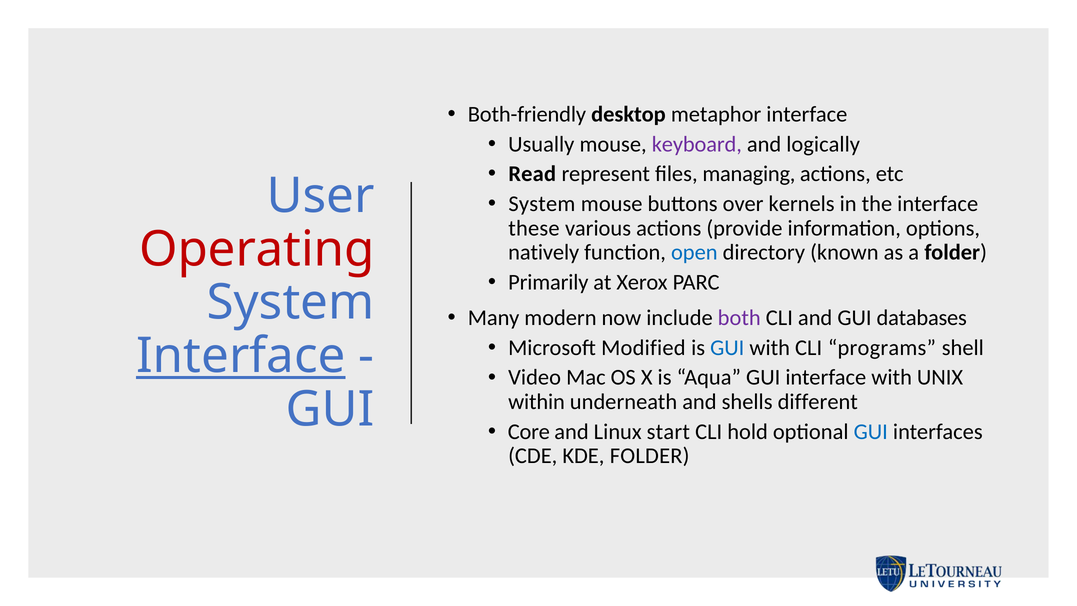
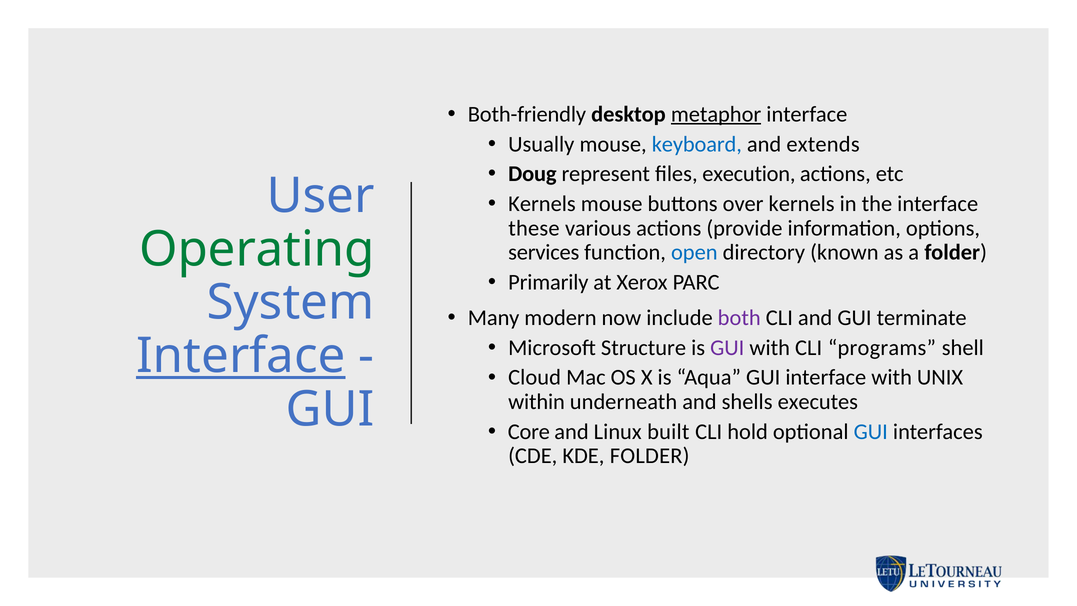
metaphor underline: none -> present
keyboard colour: purple -> blue
logically: logically -> extends
Read: Read -> Doug
managing: managing -> execution
System at (542, 204): System -> Kernels
Operating colour: red -> green
natively: natively -> services
databases: databases -> terminate
Modified: Modified -> Structure
GUI at (727, 348) colour: blue -> purple
Video: Video -> Cloud
different: different -> executes
start: start -> built
